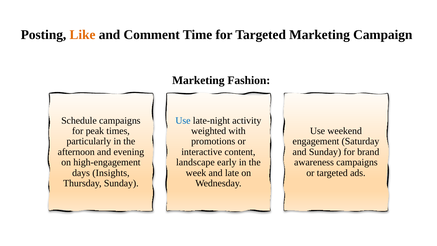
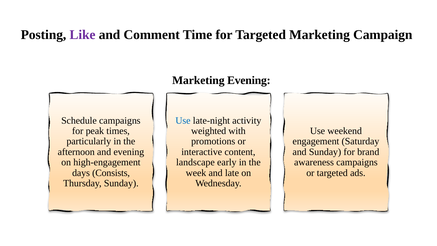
Like colour: orange -> purple
Marketing Fashion: Fashion -> Evening
Insights: Insights -> Consists
